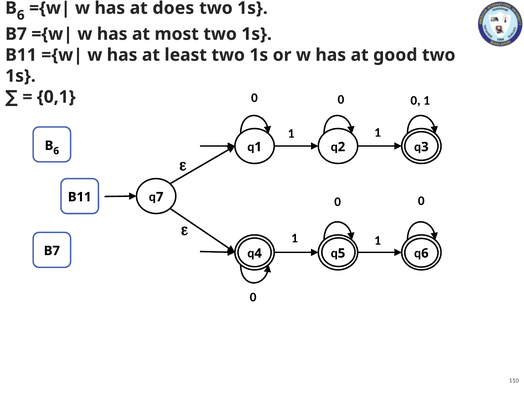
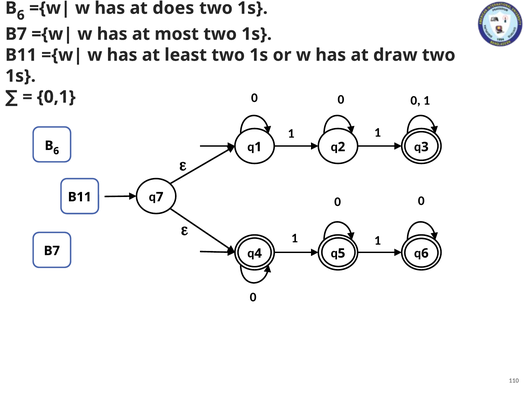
good: good -> draw
